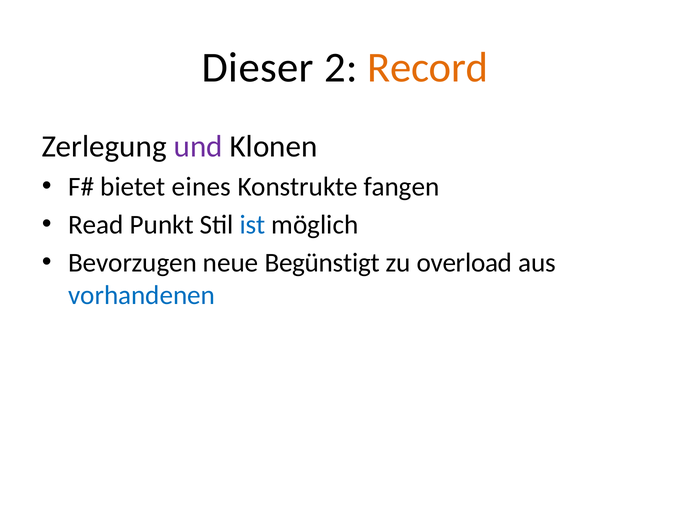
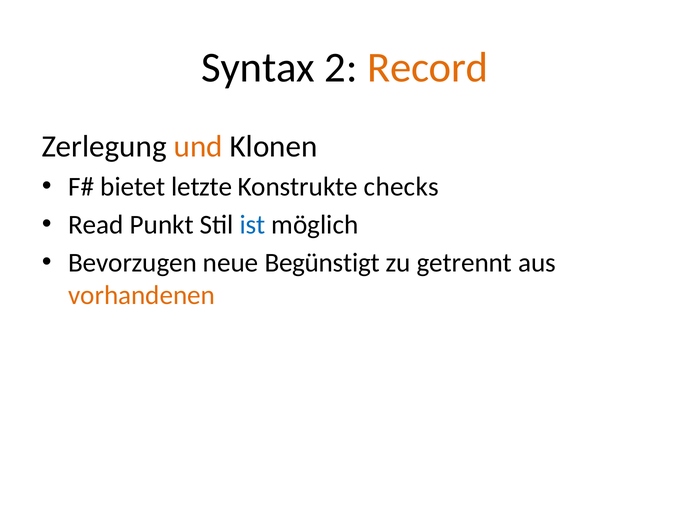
Dieser: Dieser -> Syntax
und colour: purple -> orange
eines: eines -> letzte
fangen: fangen -> checks
overload: overload -> getrennt
vorhandenen colour: blue -> orange
